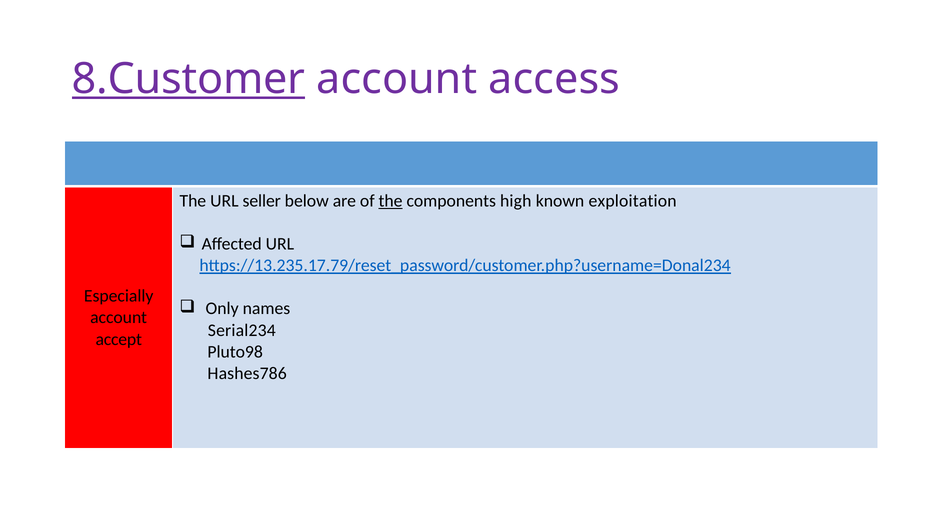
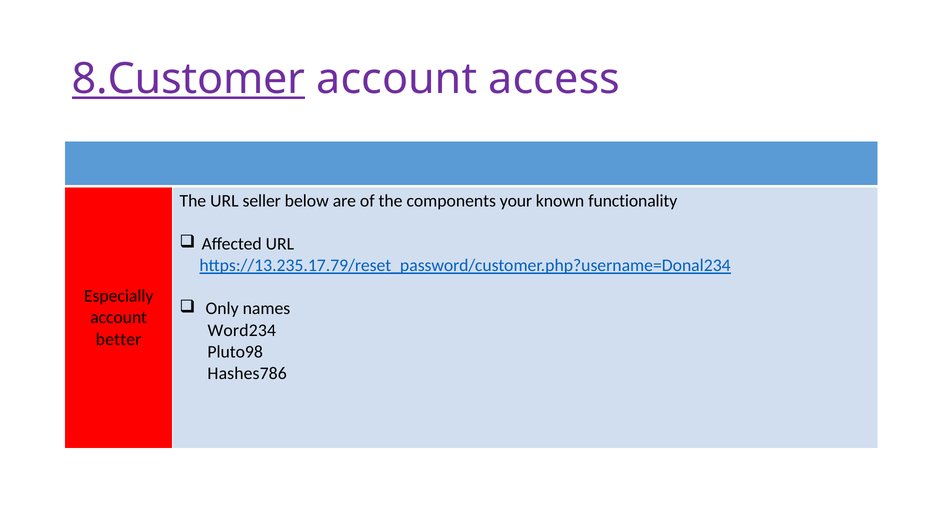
the at (391, 201) underline: present -> none
high: high -> your
exploitation: exploitation -> functionality
Serial234: Serial234 -> Word234
accept: accept -> better
